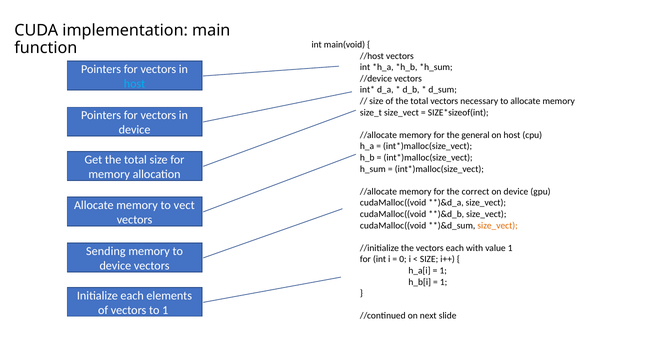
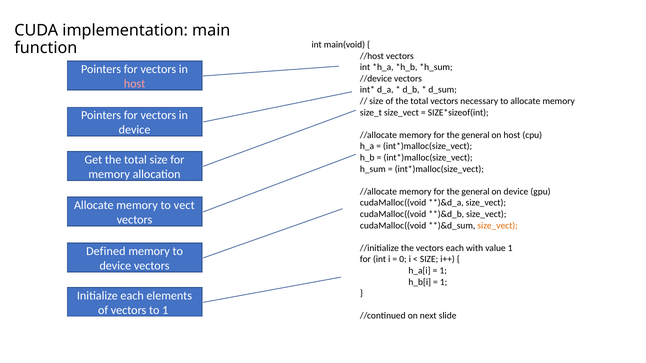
host at (135, 84) colour: light blue -> pink
correct at (475, 192): correct -> general
Sending: Sending -> Defined
